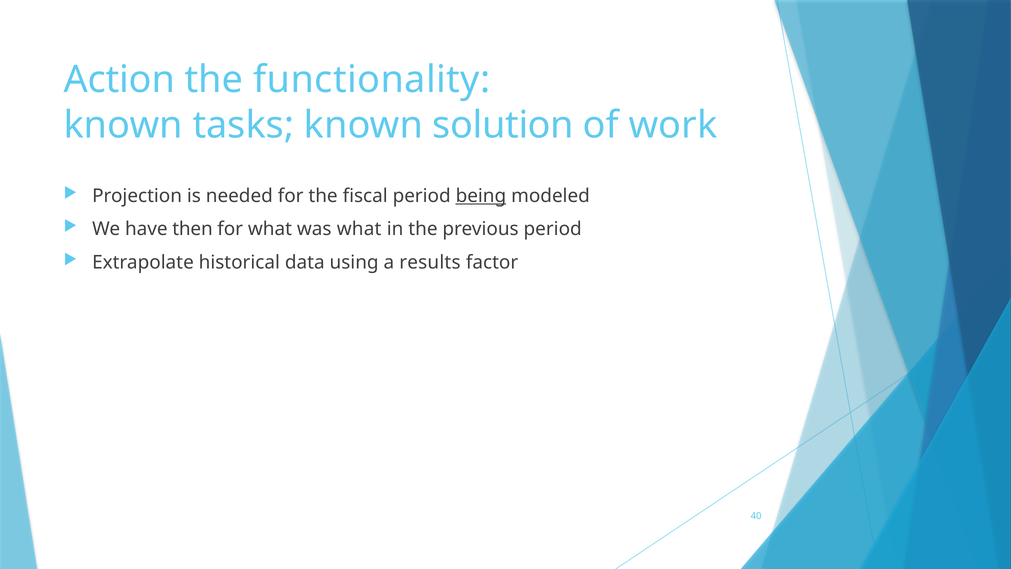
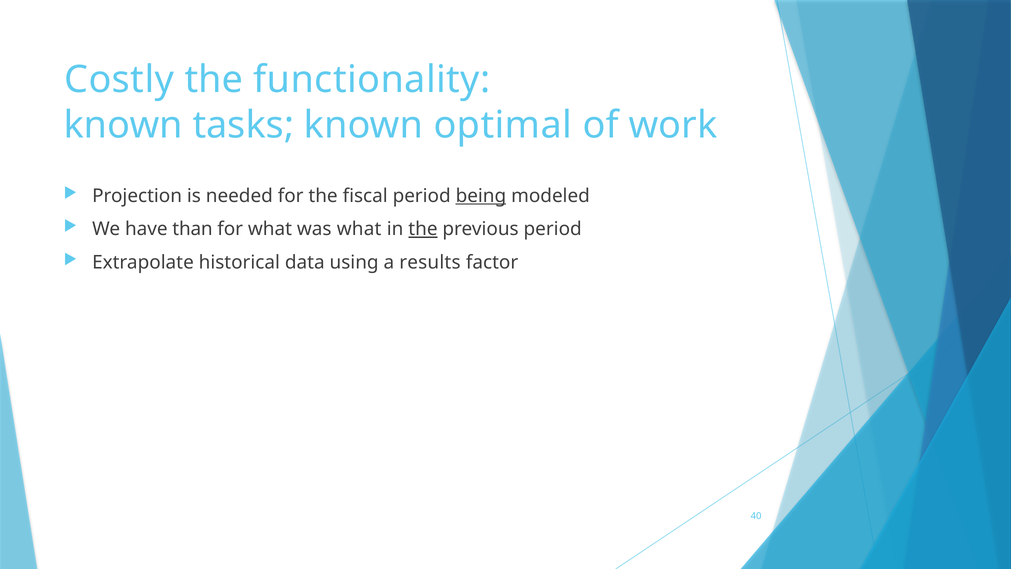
Action: Action -> Costly
solution: solution -> optimal
then: then -> than
the at (423, 229) underline: none -> present
